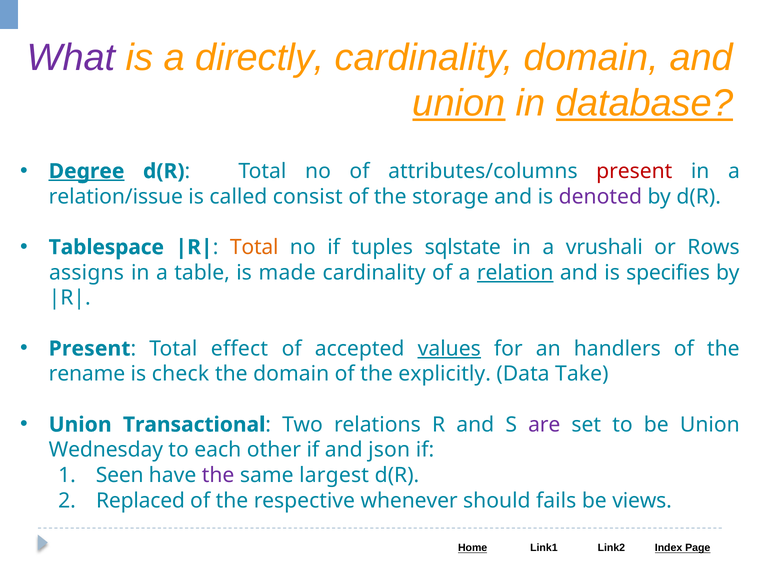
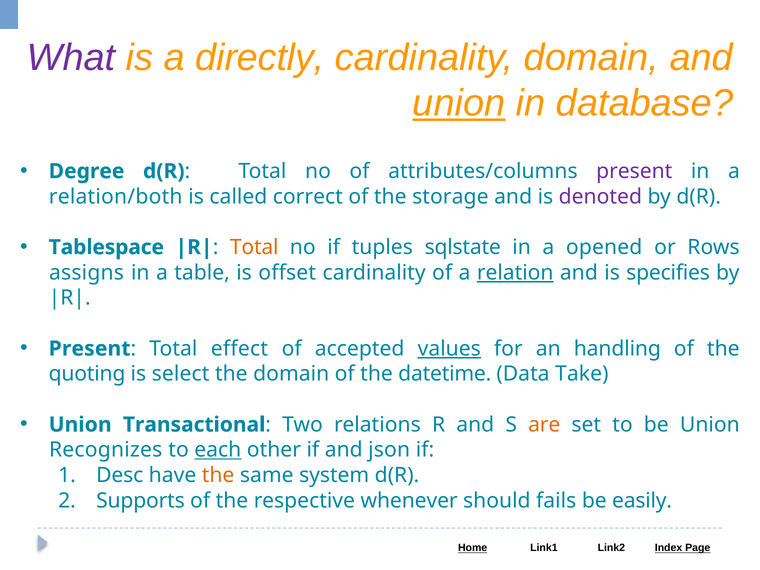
database underline: present -> none
Degree underline: present -> none
present at (634, 171) colour: red -> purple
relation/issue: relation/issue -> relation/both
consist: consist -> correct
vrushali: vrushali -> opened
made: made -> offset
handlers: handlers -> handling
rename: rename -> quoting
check: check -> select
explicitly: explicitly -> datetime
are colour: purple -> orange
Wednesday: Wednesday -> Recognizes
each underline: none -> present
Seen: Seen -> Desc
the at (218, 475) colour: purple -> orange
largest: largest -> system
Replaced: Replaced -> Supports
views: views -> easily
